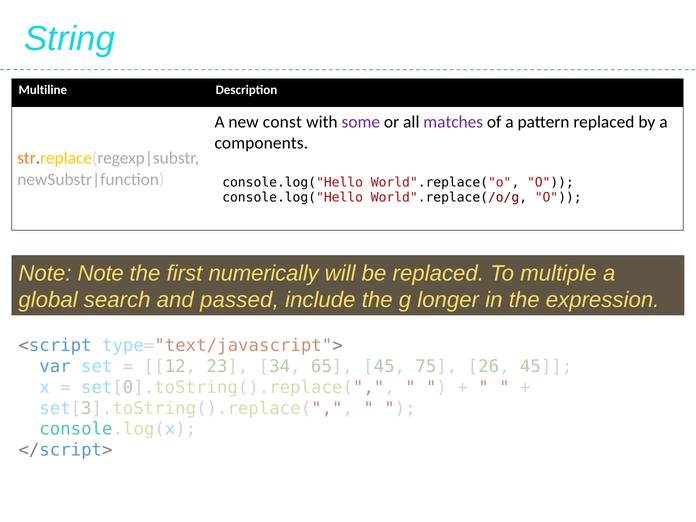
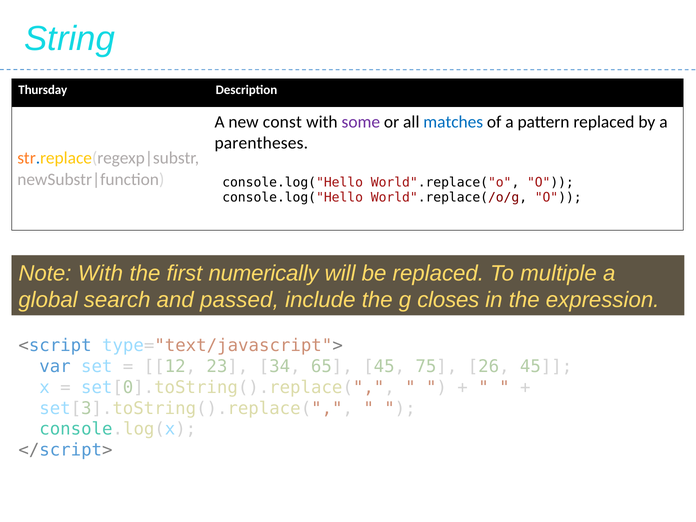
Multiline: Multiline -> Thursday
matches colour: purple -> blue
components: components -> parentheses
Note Note: Note -> With
longer: longer -> closes
